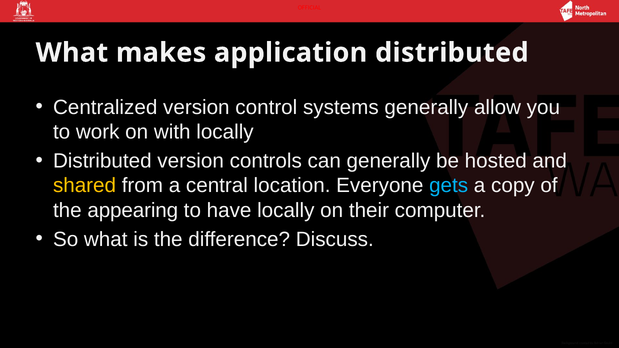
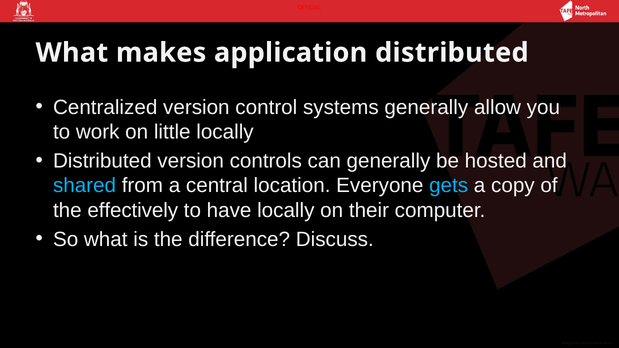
with: with -> little
shared colour: yellow -> light blue
appearing: appearing -> effectively
